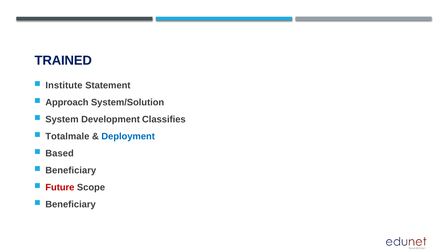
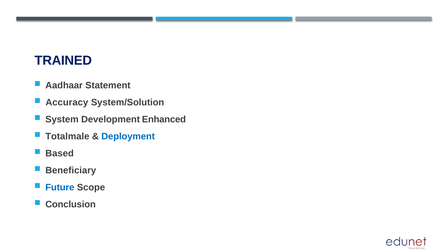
Institute: Institute -> Aadhaar
Approach: Approach -> Accuracy
Classifies: Classifies -> Enhanced
Future colour: red -> blue
Beneficiary at (71, 204): Beneficiary -> Conclusion
